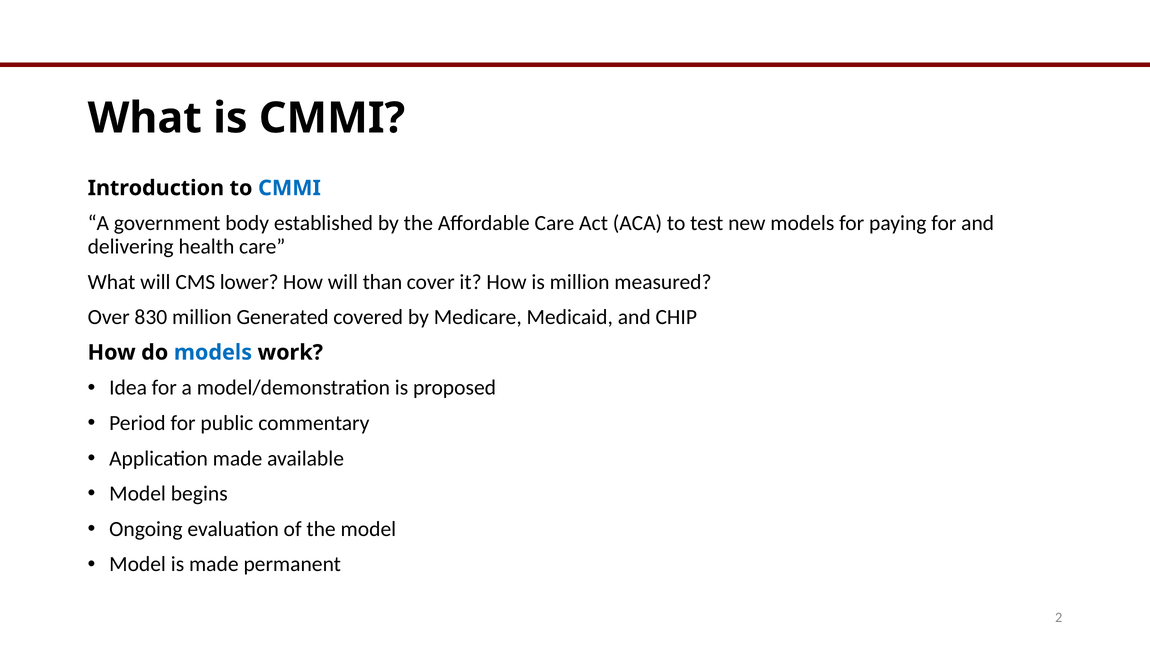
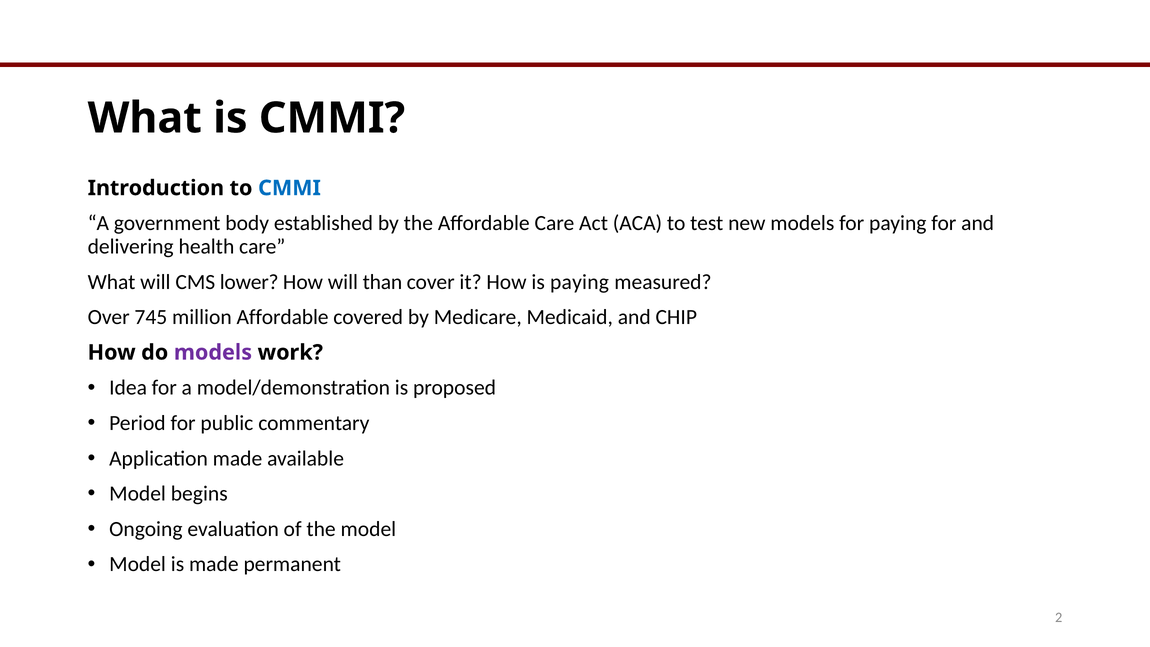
is million: million -> paying
830: 830 -> 745
million Generated: Generated -> Affordable
models at (213, 352) colour: blue -> purple
